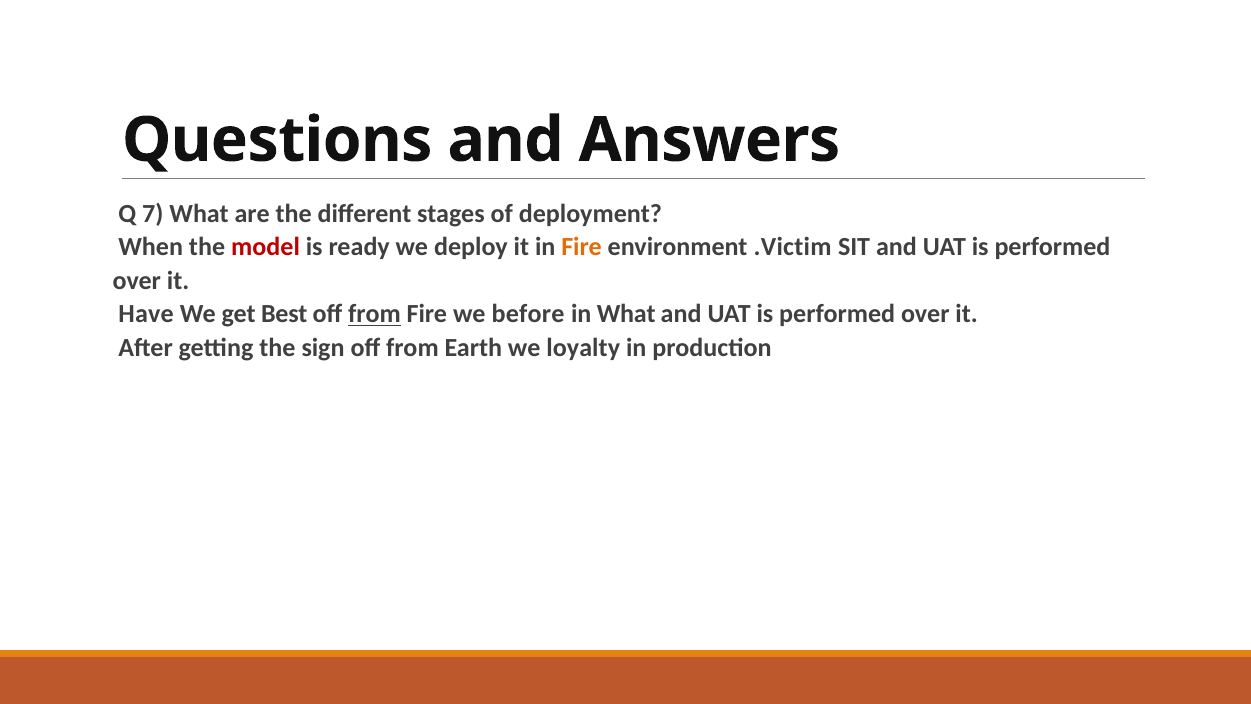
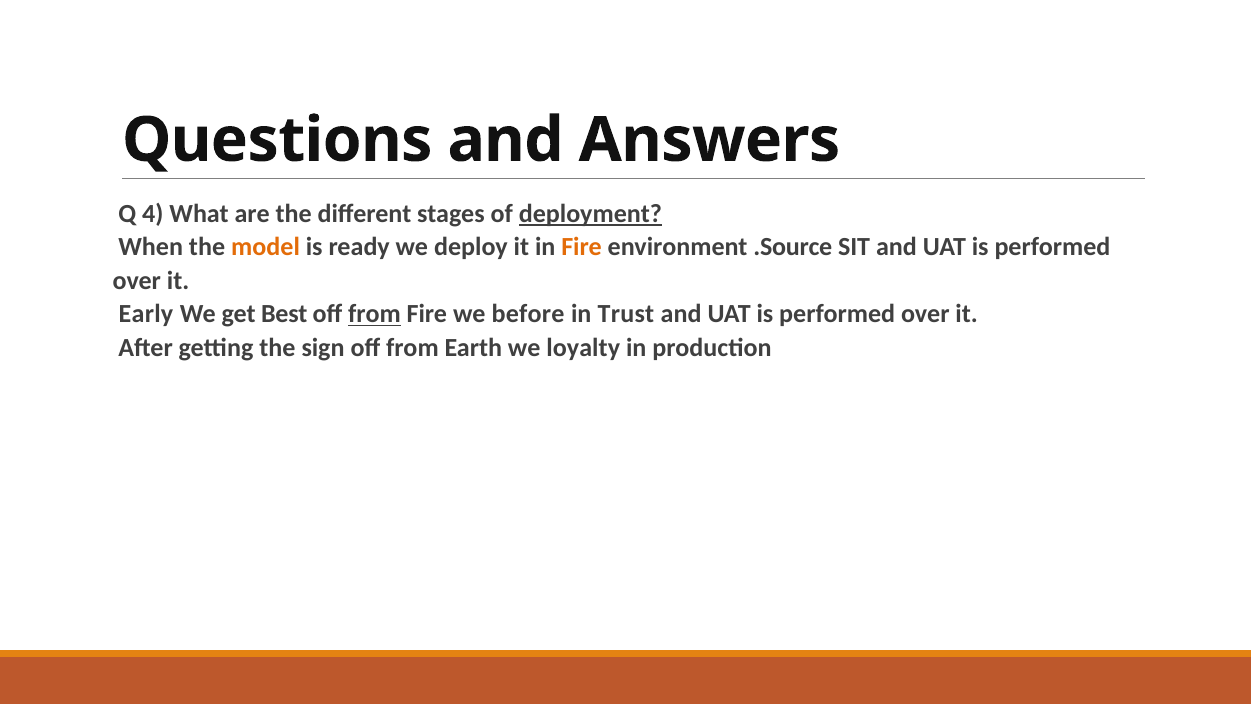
7: 7 -> 4
deployment underline: none -> present
model colour: red -> orange
.Victim: .Victim -> .Source
Have: Have -> Early
in What: What -> Trust
